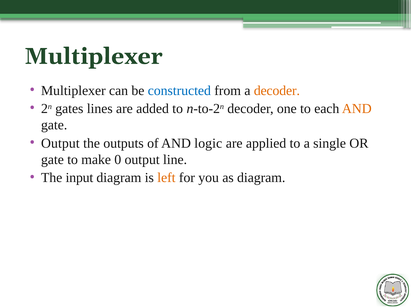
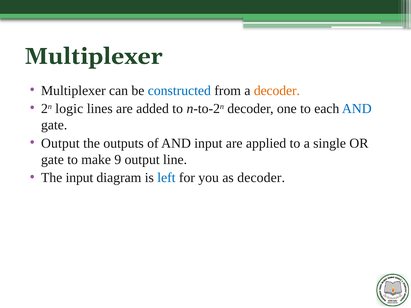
gates: gates -> logic
AND at (357, 109) colour: orange -> blue
AND logic: logic -> input
0: 0 -> 9
left colour: orange -> blue
as diagram: diagram -> decoder
